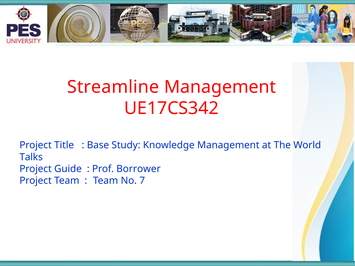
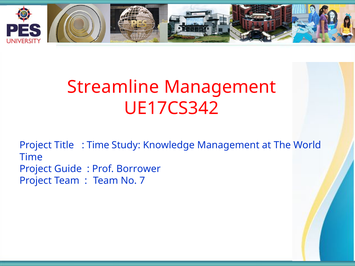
Base at (98, 145): Base -> Time
Talks at (31, 157): Talks -> Time
